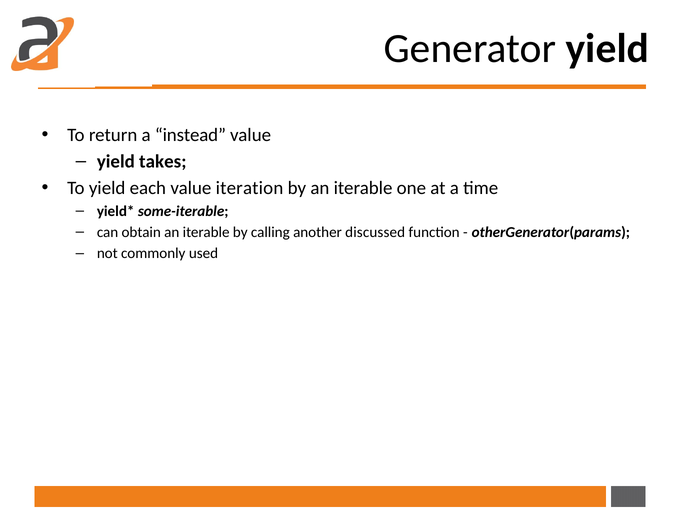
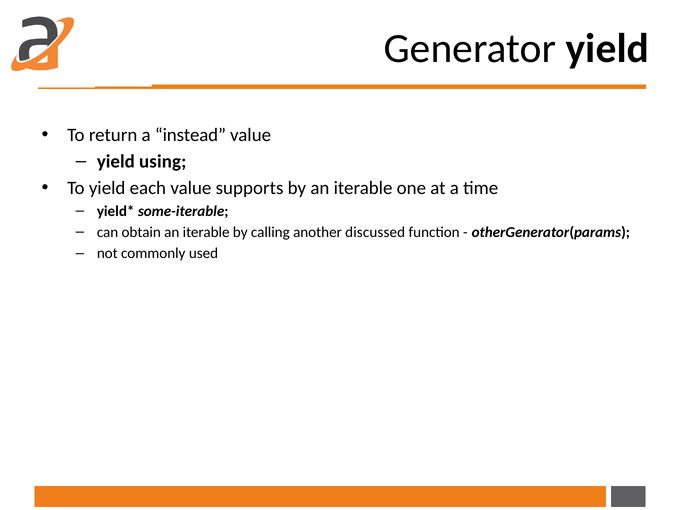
takes: takes -> using
iteration: iteration -> supports
